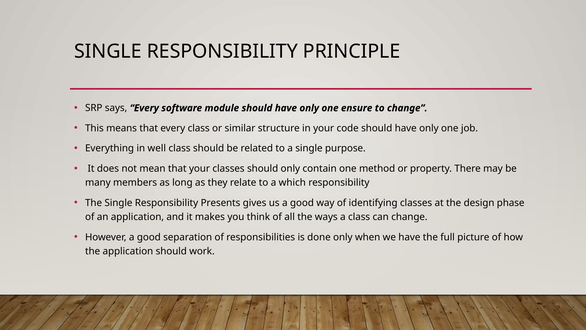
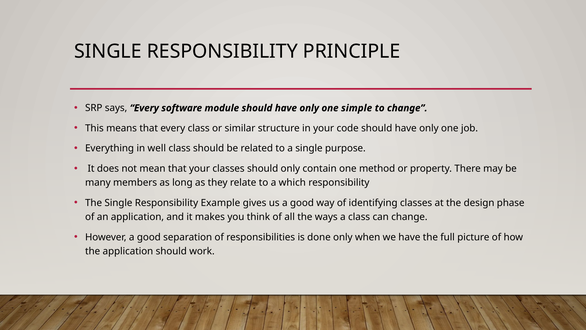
ensure: ensure -> simple
Presents: Presents -> Example
